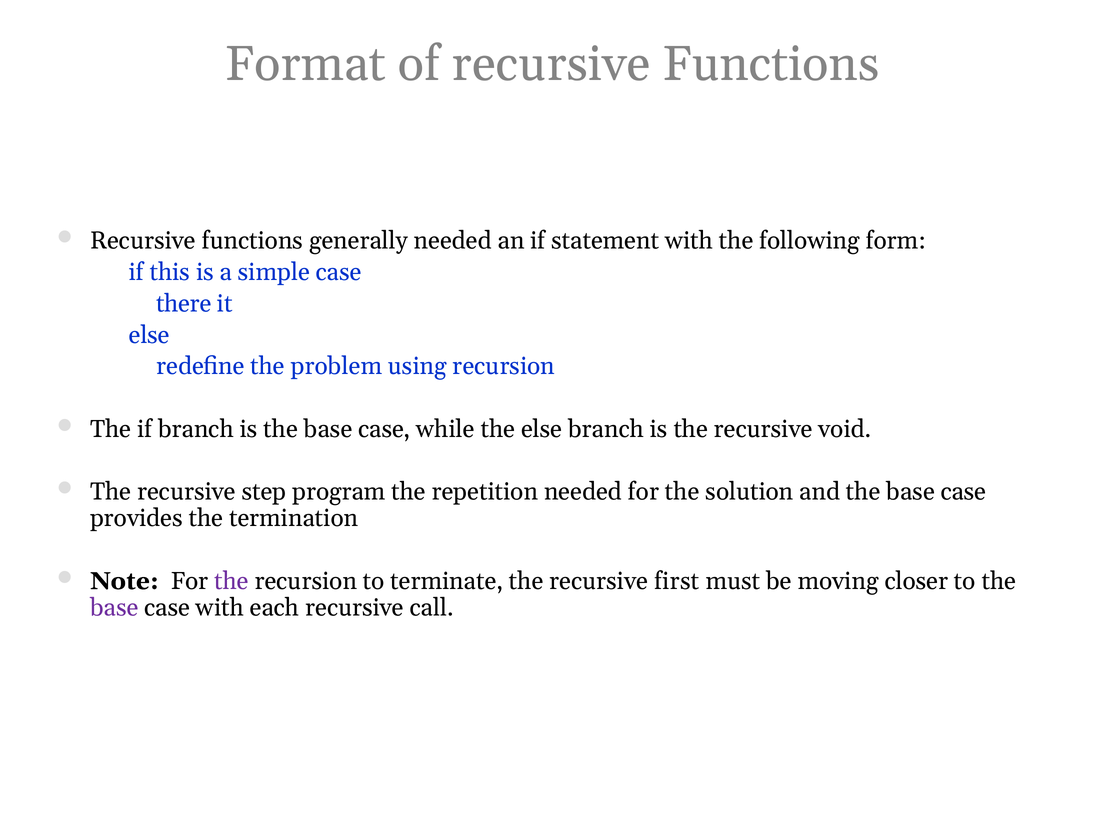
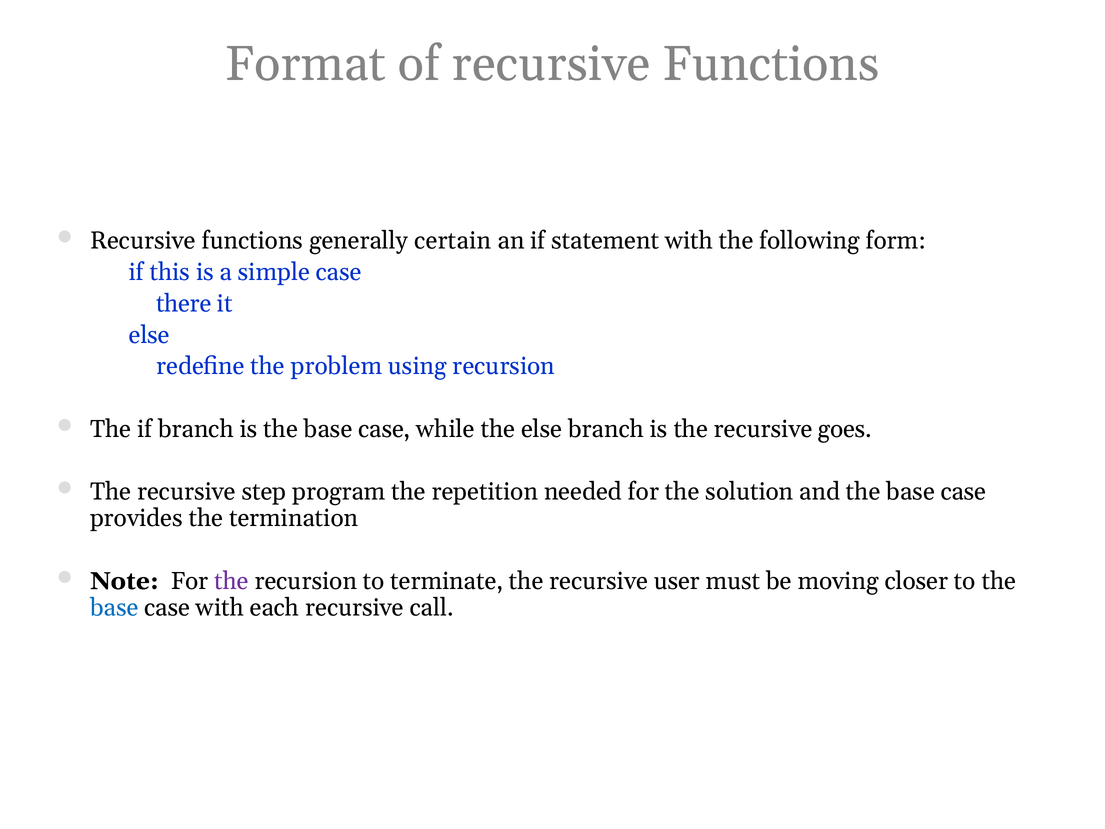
generally needed: needed -> certain
void: void -> goes
first: first -> user
base at (114, 607) colour: purple -> blue
